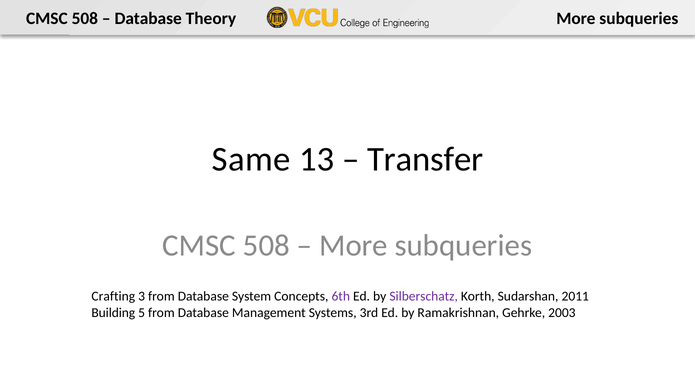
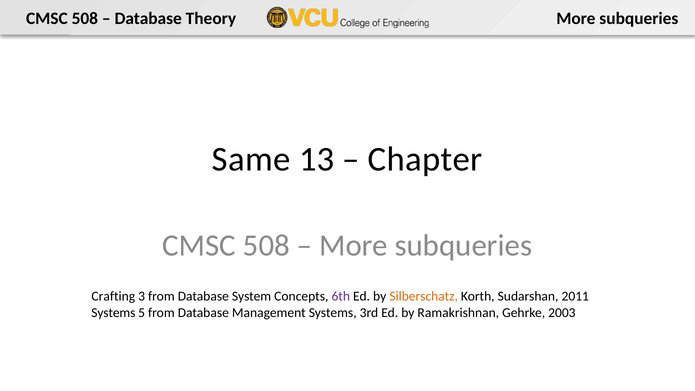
Transfer: Transfer -> Chapter
Silberschatz colour: purple -> orange
Building at (113, 313): Building -> Systems
